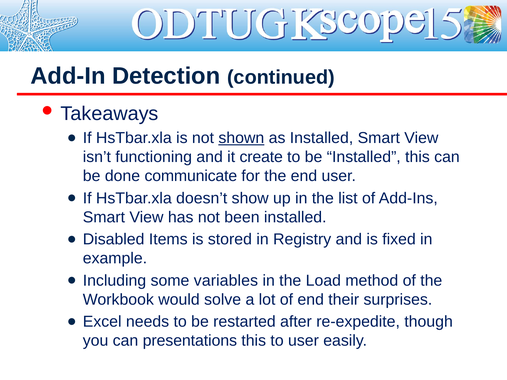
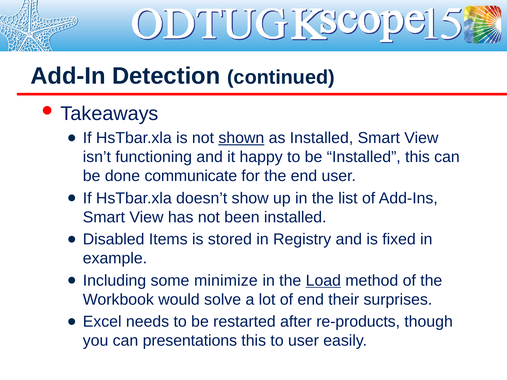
create: create -> happy
variables: variables -> minimize
Load underline: none -> present
re-expedite: re-expedite -> re-products
